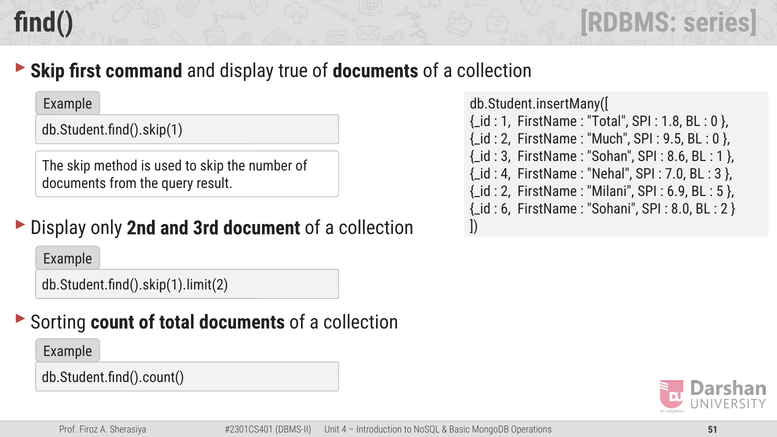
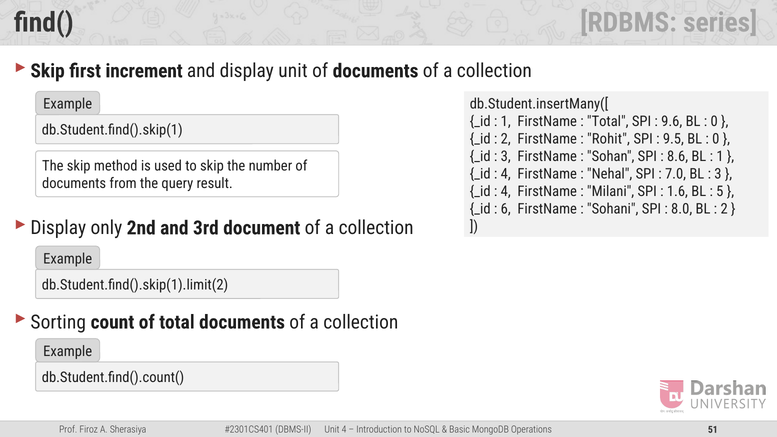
command: command -> increment
display true: true -> unit
1.8: 1.8 -> 9.6
Much: Much -> Rohit
2 at (506, 191): 2 -> 4
6.9: 6.9 -> 1.6
